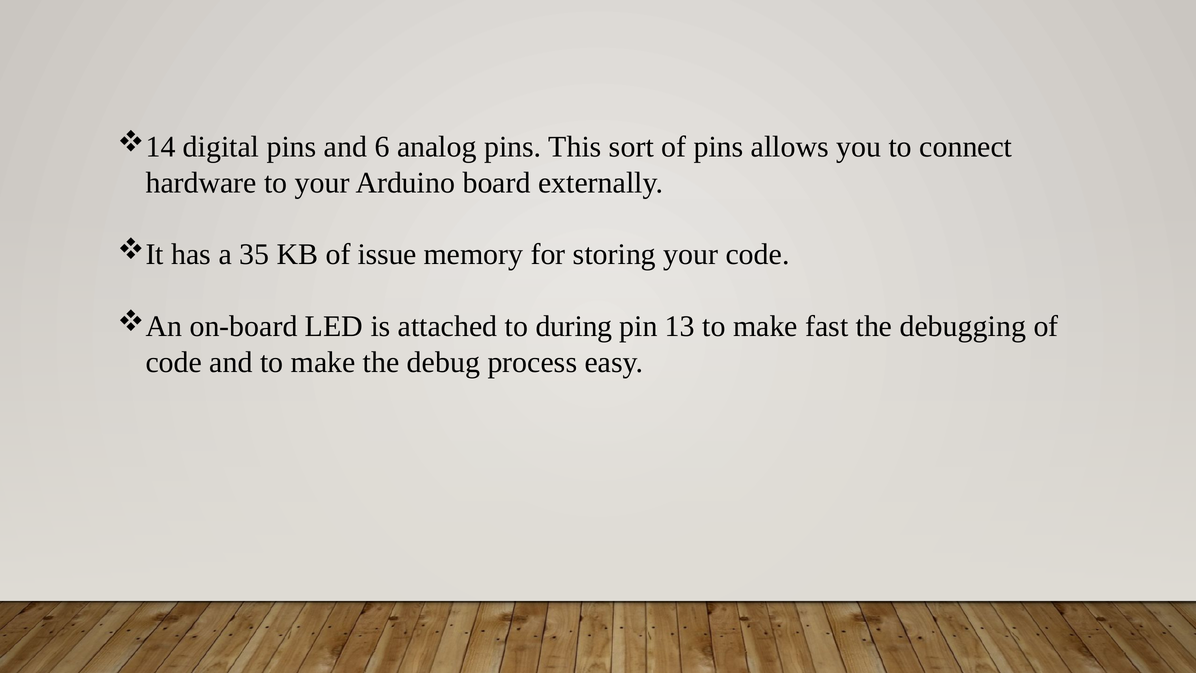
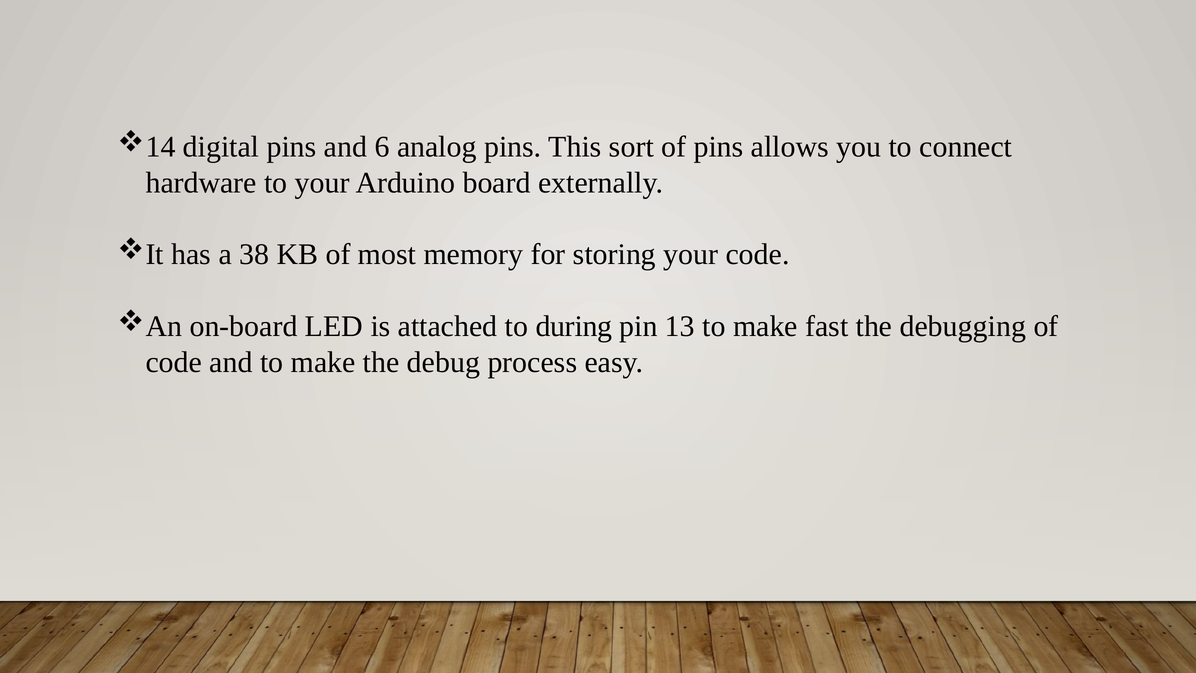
35: 35 -> 38
issue: issue -> most
